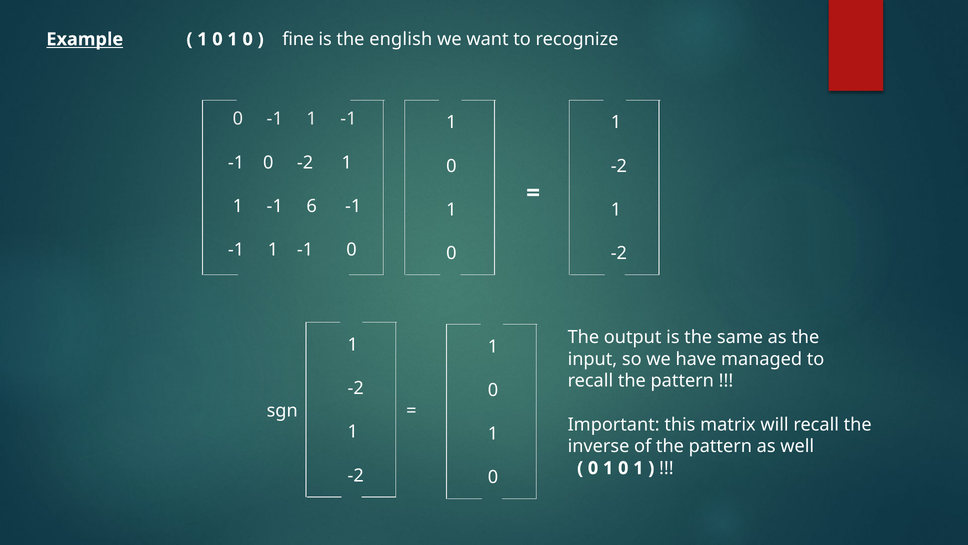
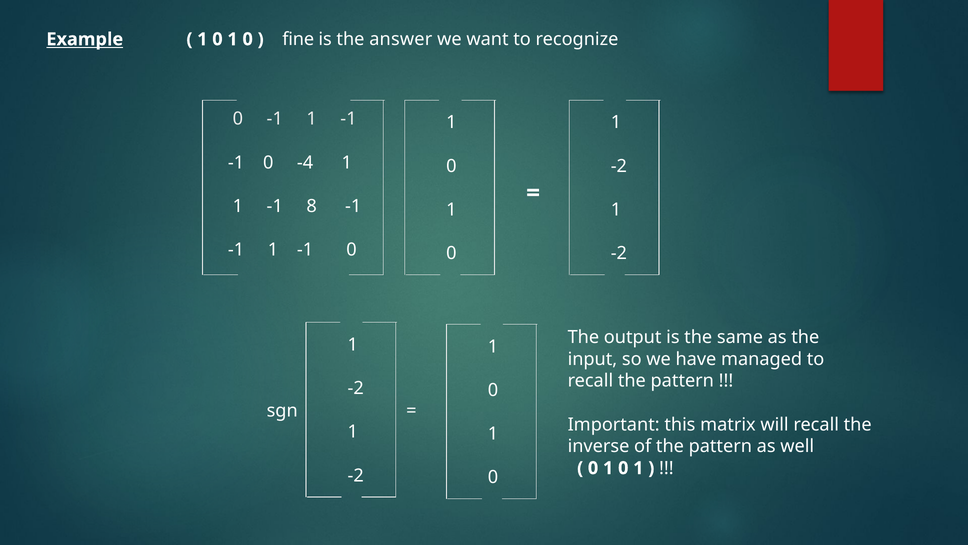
english: english -> answer
0 -2: -2 -> -4
6: 6 -> 8
